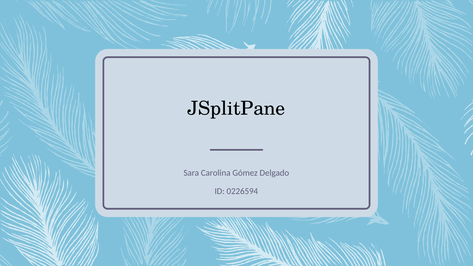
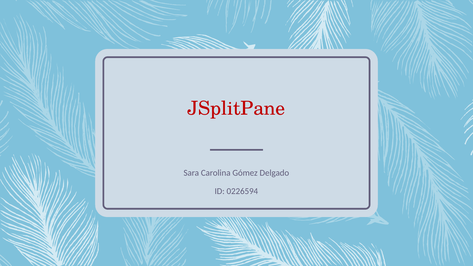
JSplitPane colour: black -> red
